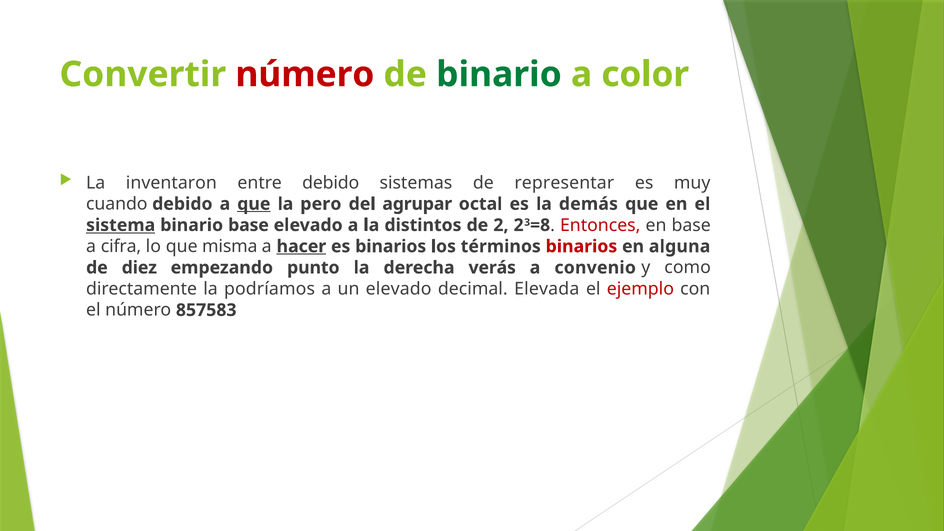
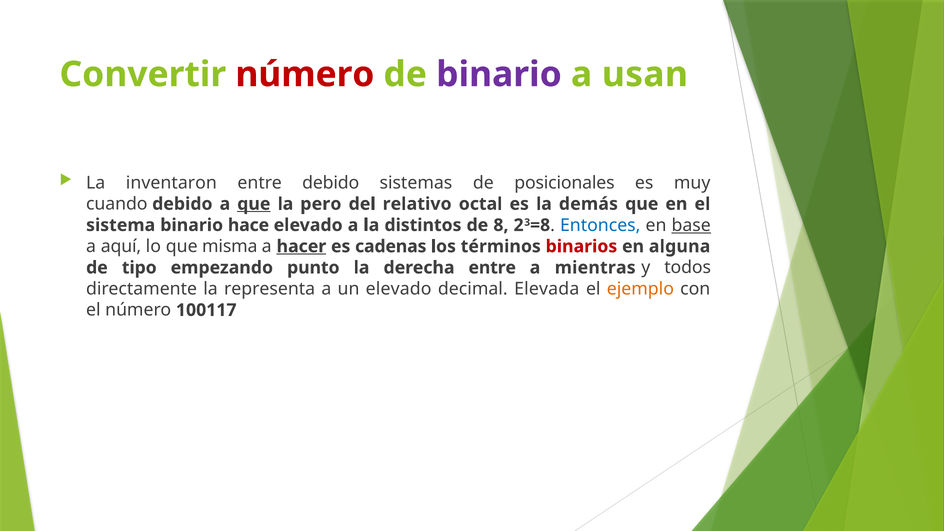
binario at (499, 74) colour: green -> purple
color: color -> usan
representar: representar -> posicionales
agrupar: agrupar -> relativo
sistema underline: present -> none
binario base: base -> hace
2: 2 -> 8
Entonces colour: red -> blue
base at (691, 225) underline: none -> present
cifra: cifra -> aquí
es binarios: binarios -> cadenas
diez: diez -> tipo
derecha verás: verás -> entre
convenio: convenio -> mientras
como: como -> todos
podríamos: podríamos -> representa
ejemplo colour: red -> orange
857583: 857583 -> 100117
